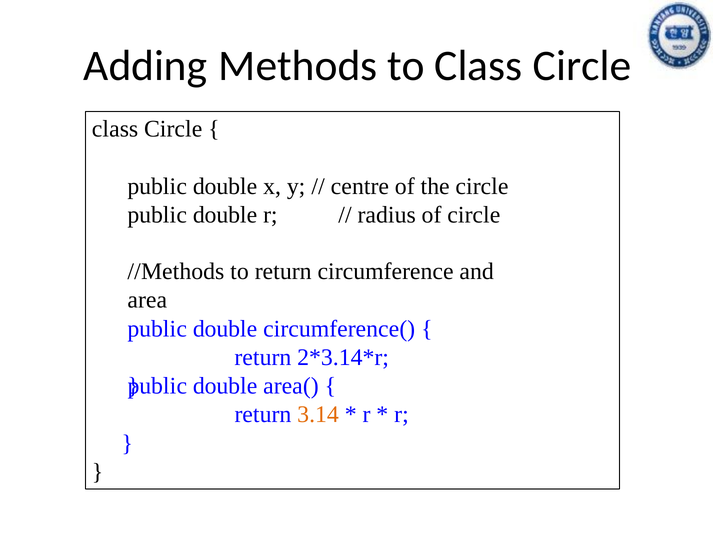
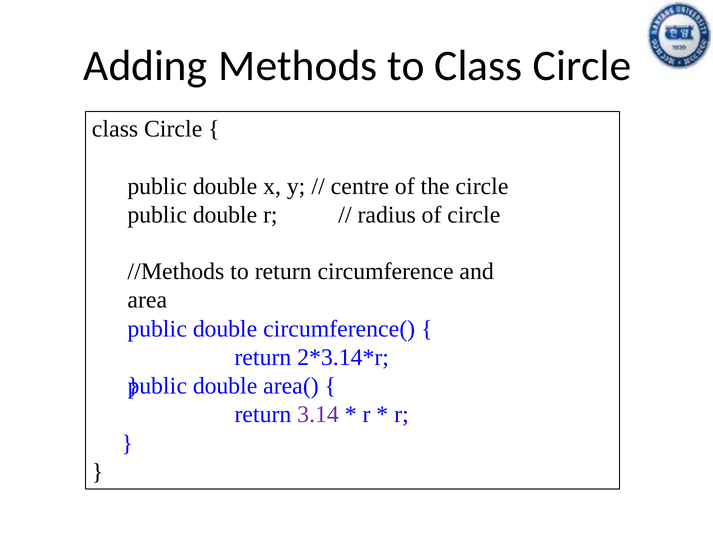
3.14 colour: orange -> purple
